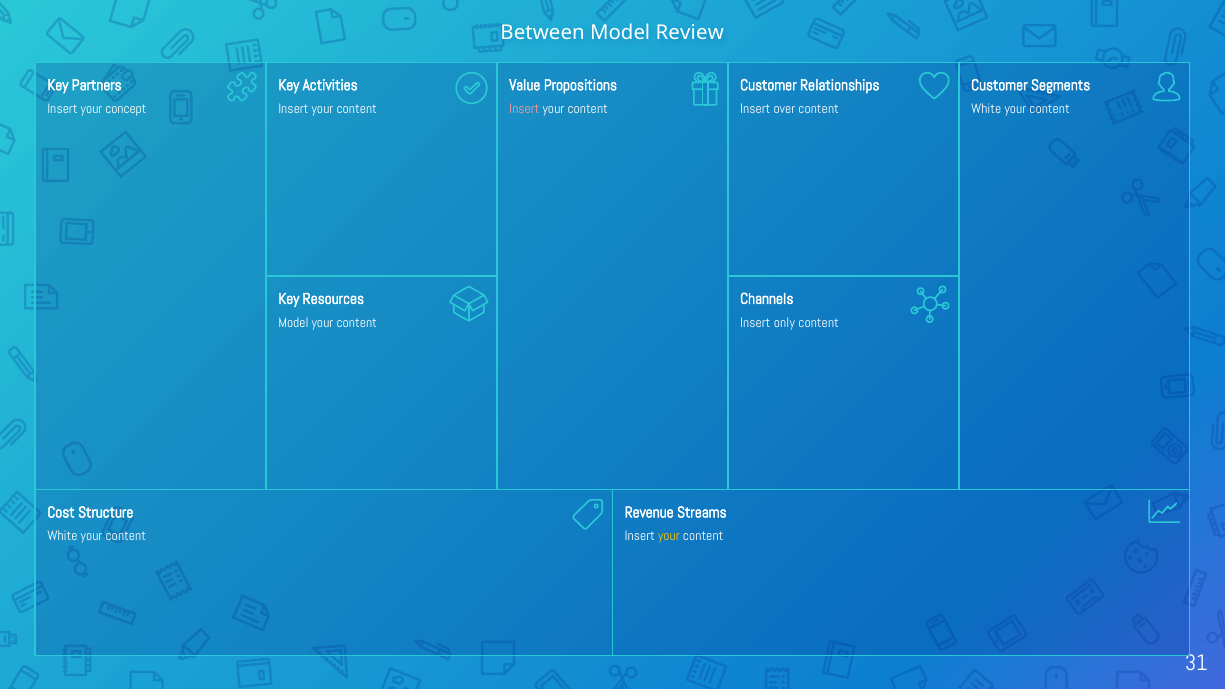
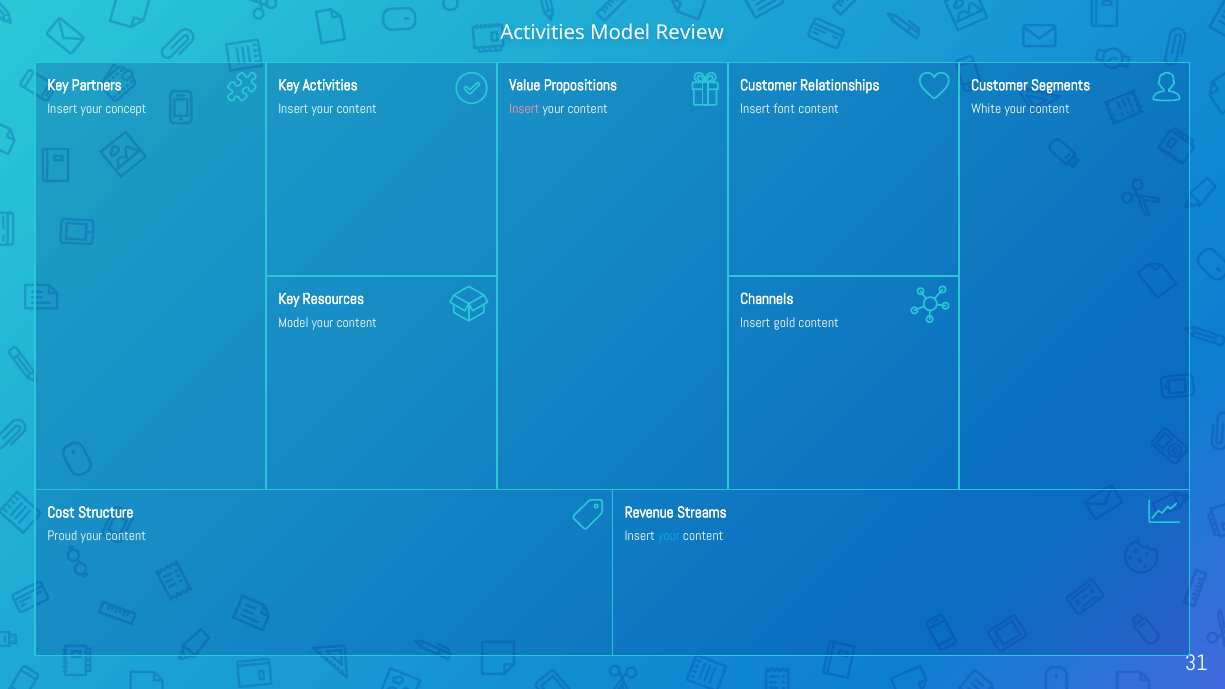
Between at (543, 33): Between -> Activities
over: over -> font
only: only -> gold
White at (62, 536): White -> Proud
your at (669, 536) colour: yellow -> light blue
